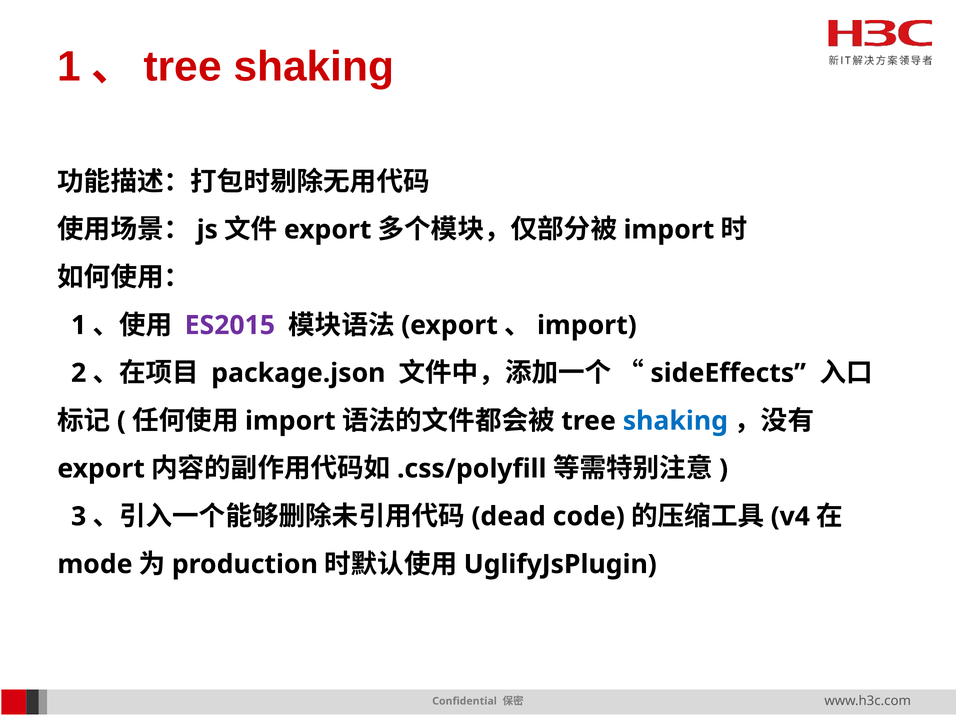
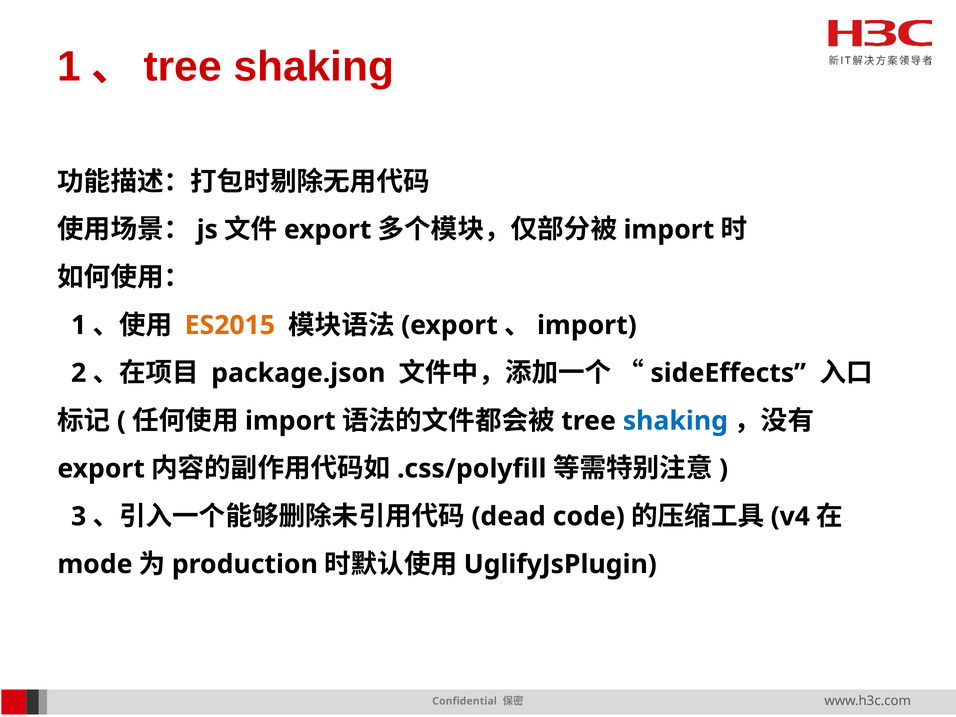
ES2015 colour: purple -> orange
